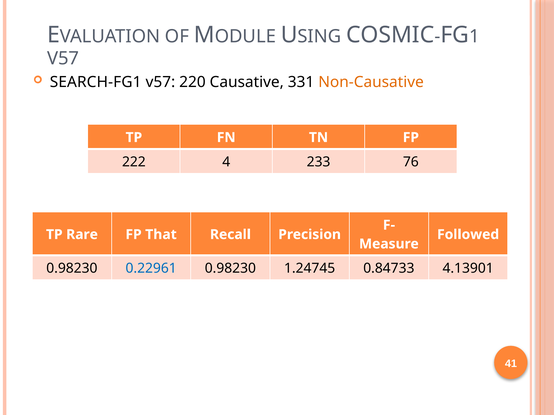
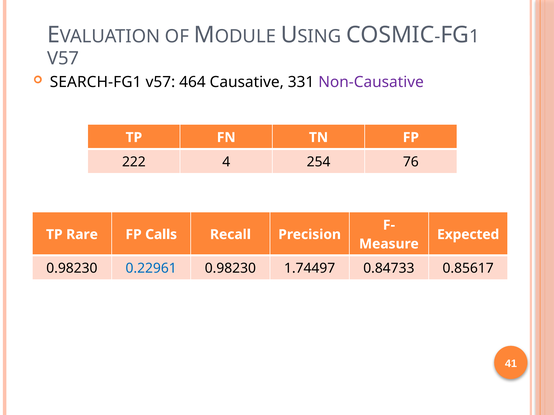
220: 220 -> 464
Non-Causative colour: orange -> purple
233: 233 -> 254
That: That -> Calls
Followed: Followed -> Expected
1.24745: 1.24745 -> 1.74497
4.13901: 4.13901 -> 0.85617
